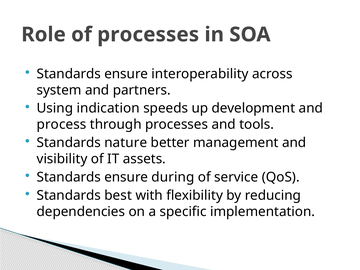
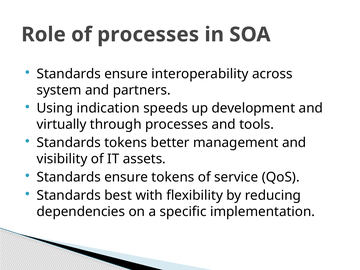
process: process -> virtually
Standards nature: nature -> tokens
ensure during: during -> tokens
